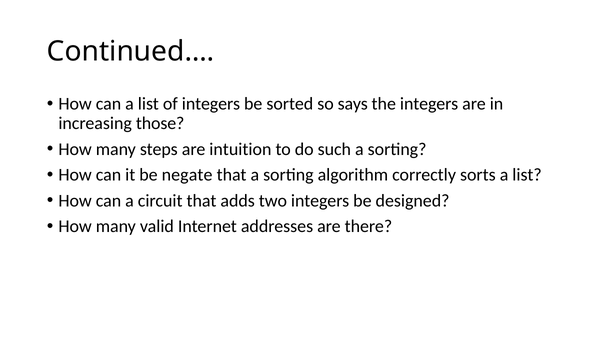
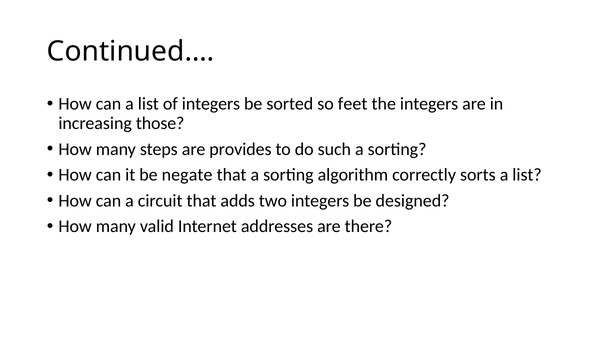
says: says -> feet
intuition: intuition -> provides
